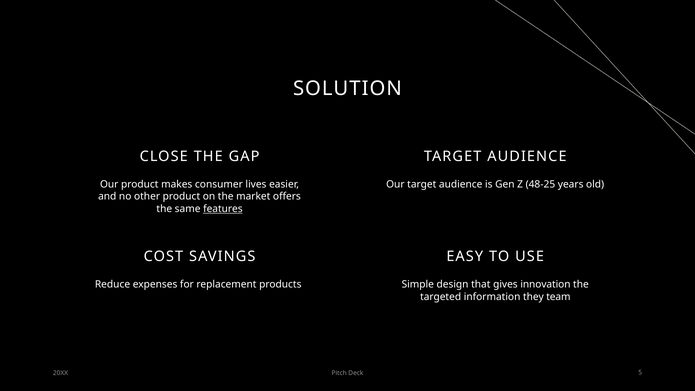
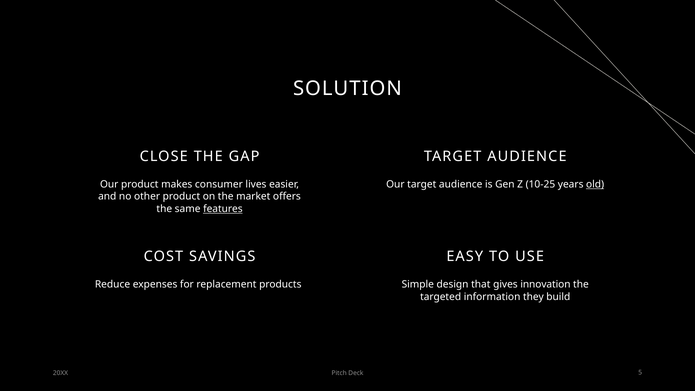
48-25: 48-25 -> 10-25
old underline: none -> present
team: team -> build
